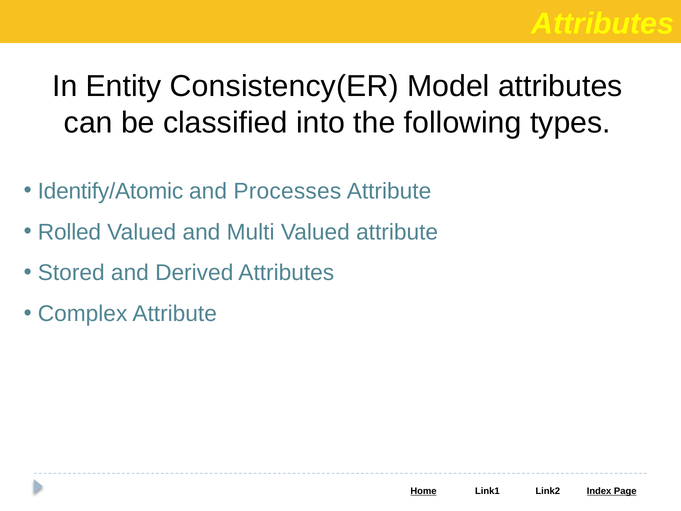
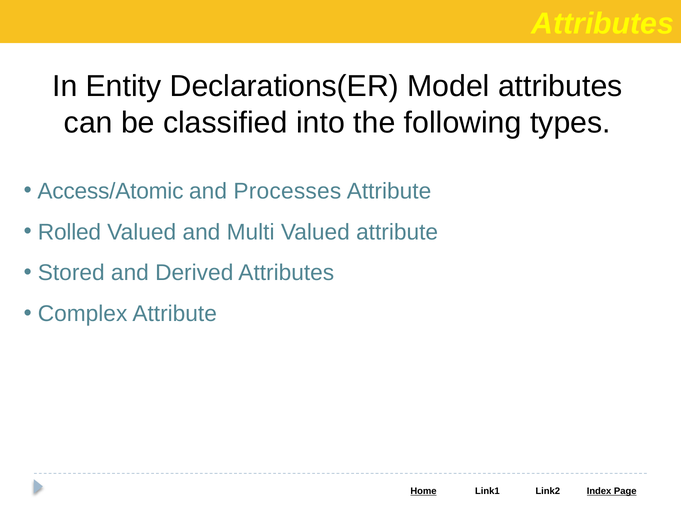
Consistency(ER: Consistency(ER -> Declarations(ER
Identify/Atomic: Identify/Atomic -> Access/Atomic
